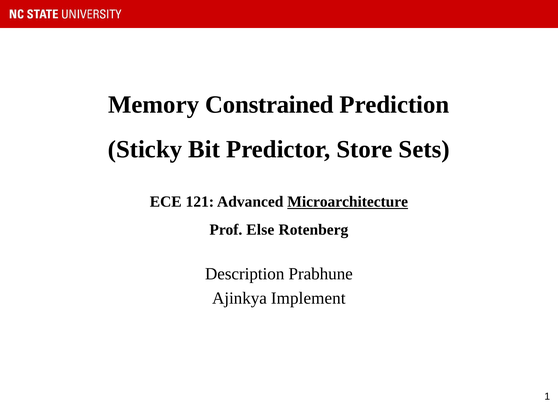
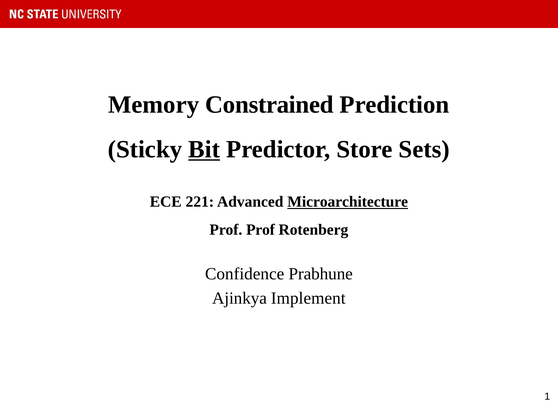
Bit underline: none -> present
121: 121 -> 221
Prof Else: Else -> Prof
Description: Description -> Confidence
